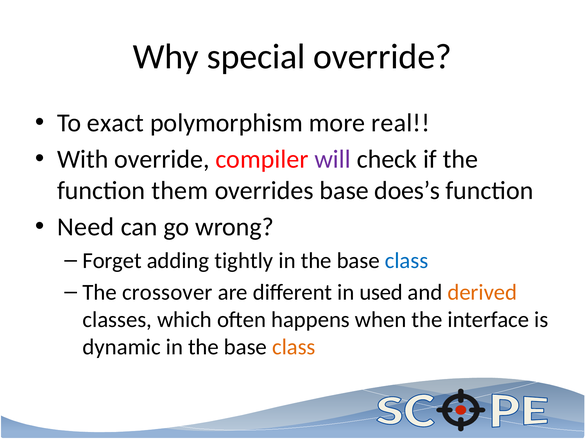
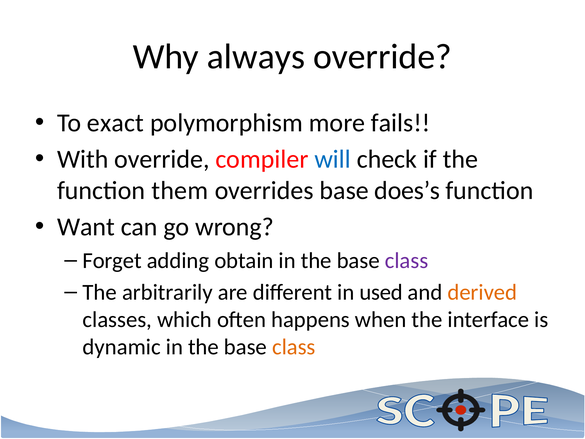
special: special -> always
real: real -> fails
will colour: purple -> blue
Need: Need -> Want
tightly: tightly -> obtain
class at (407, 260) colour: blue -> purple
crossover: crossover -> arbitrarily
